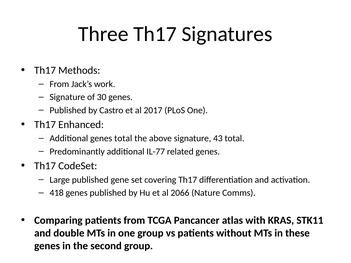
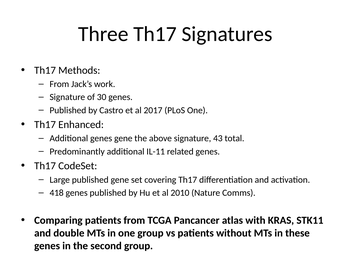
genes total: total -> gene
IL-77: IL-77 -> IL-11
2066: 2066 -> 2010
